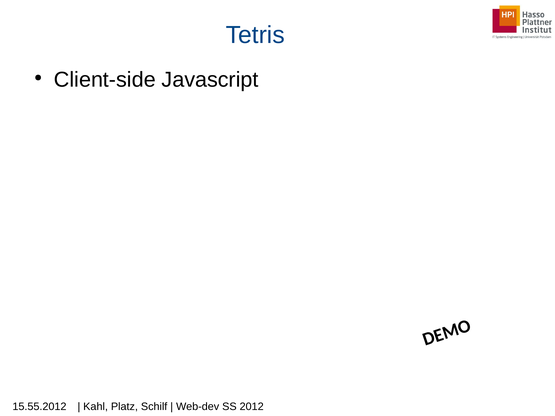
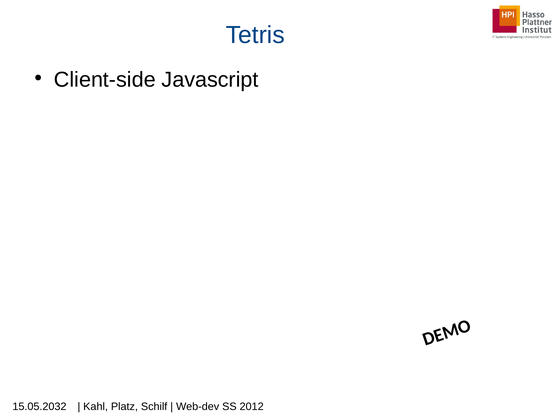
15.55.2012: 15.55.2012 -> 15.05.2032
